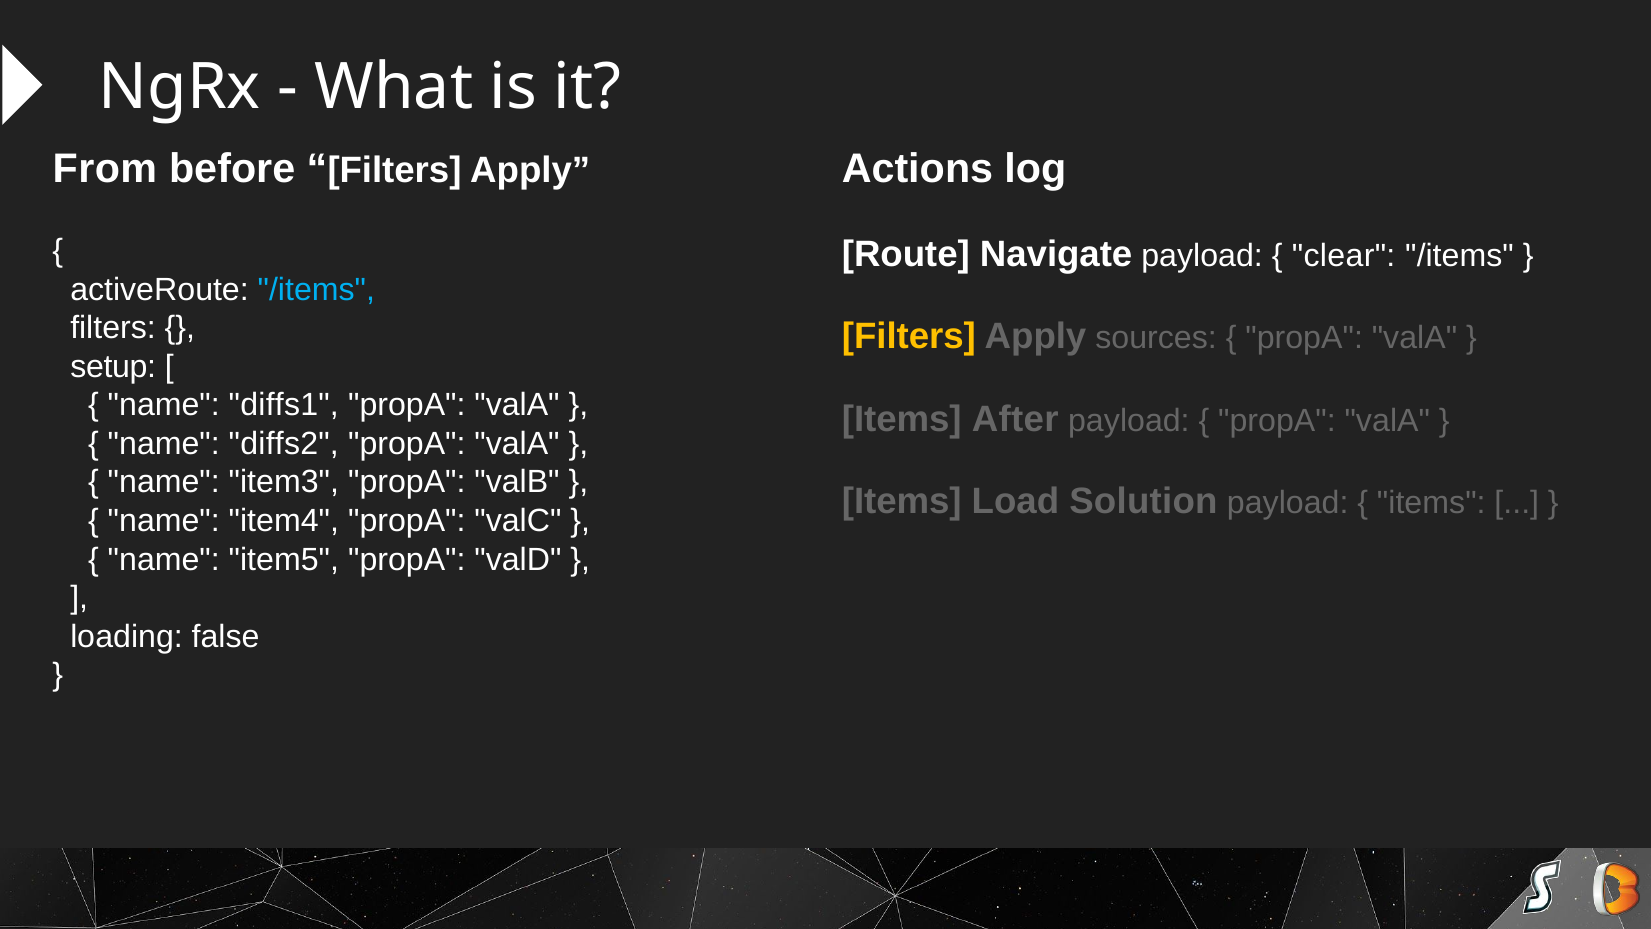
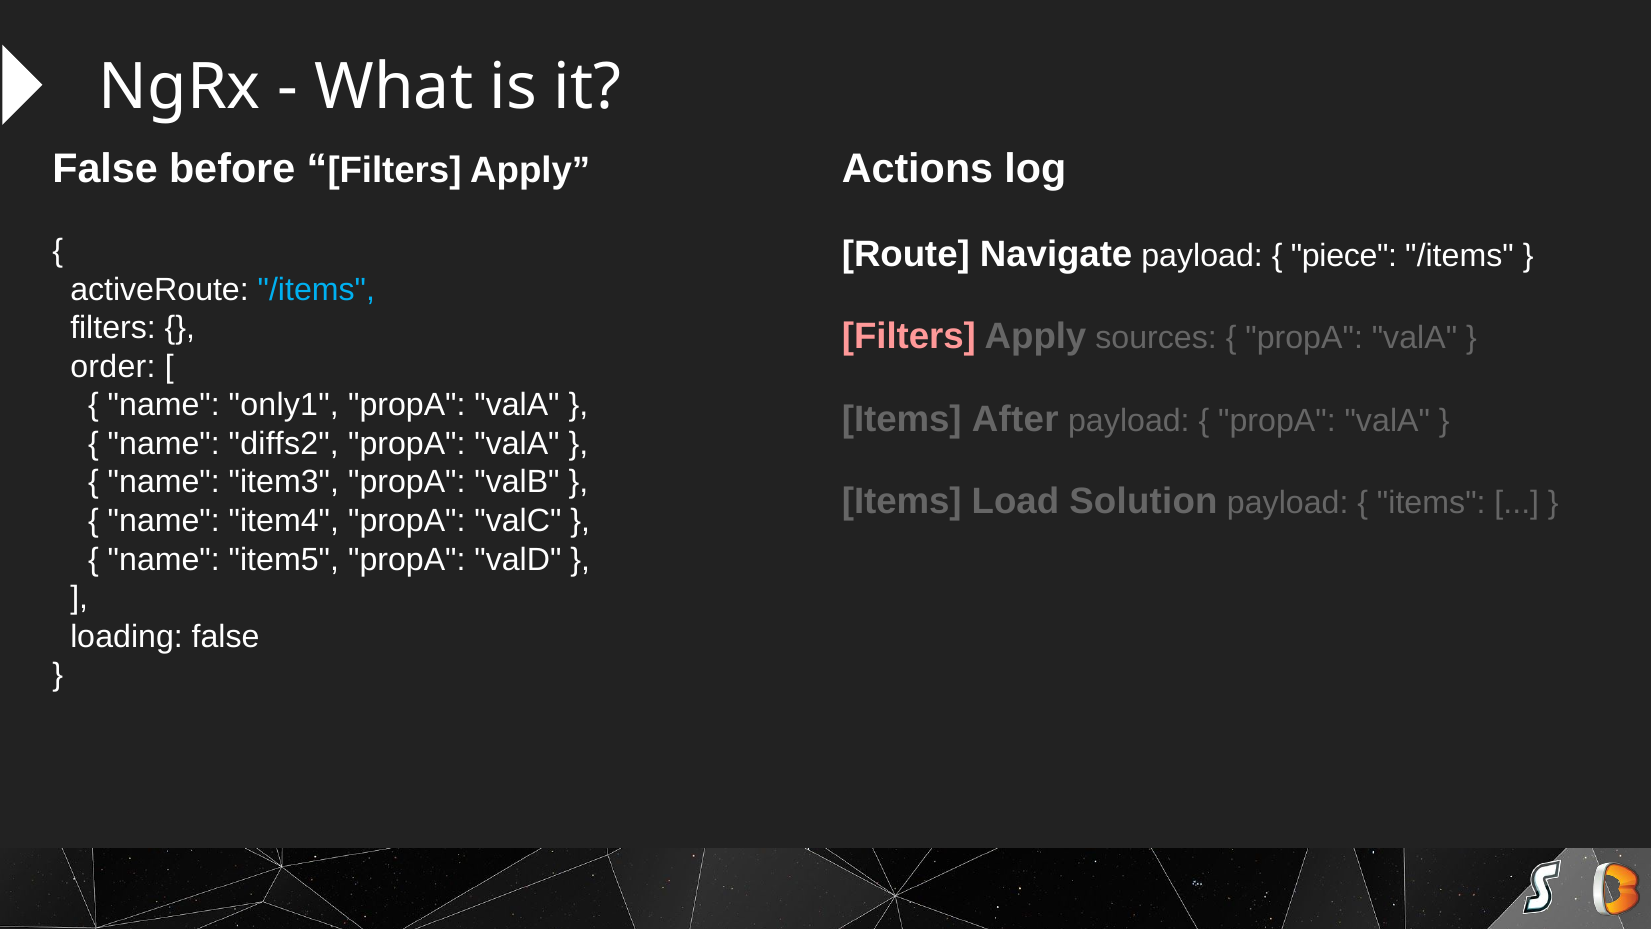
From at (105, 169): From -> False
clear: clear -> piece
Filters at (909, 337) colour: yellow -> pink
setup: setup -> order
diffs1: diffs1 -> only1
